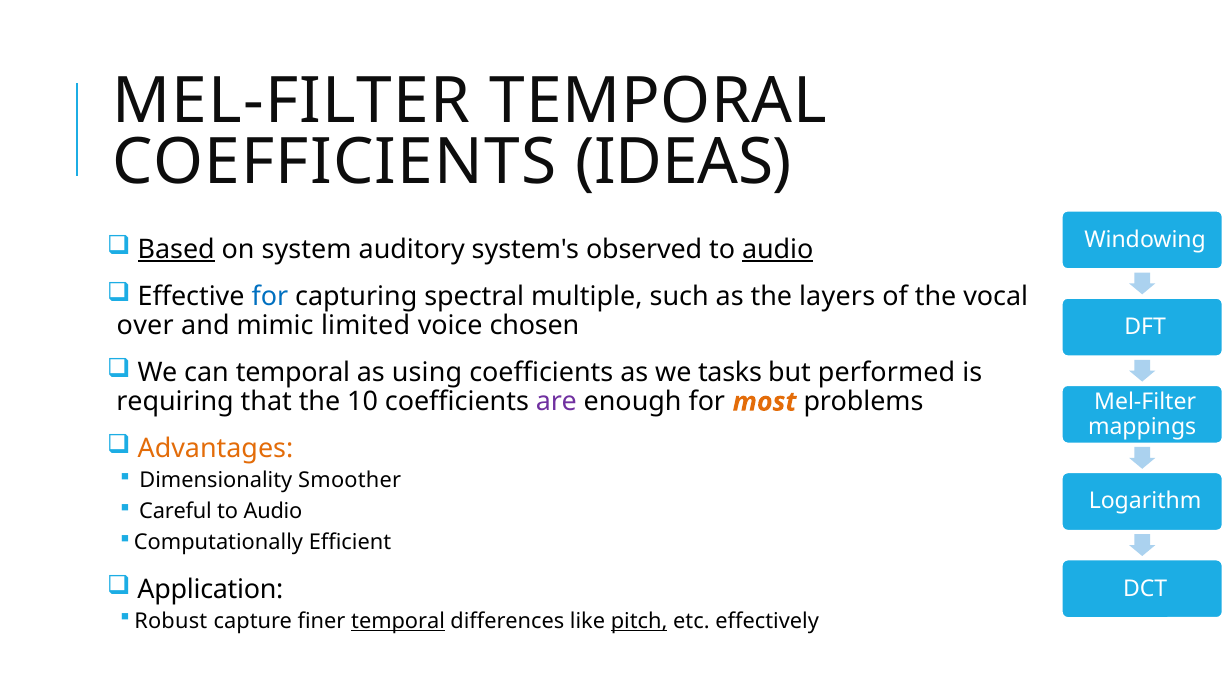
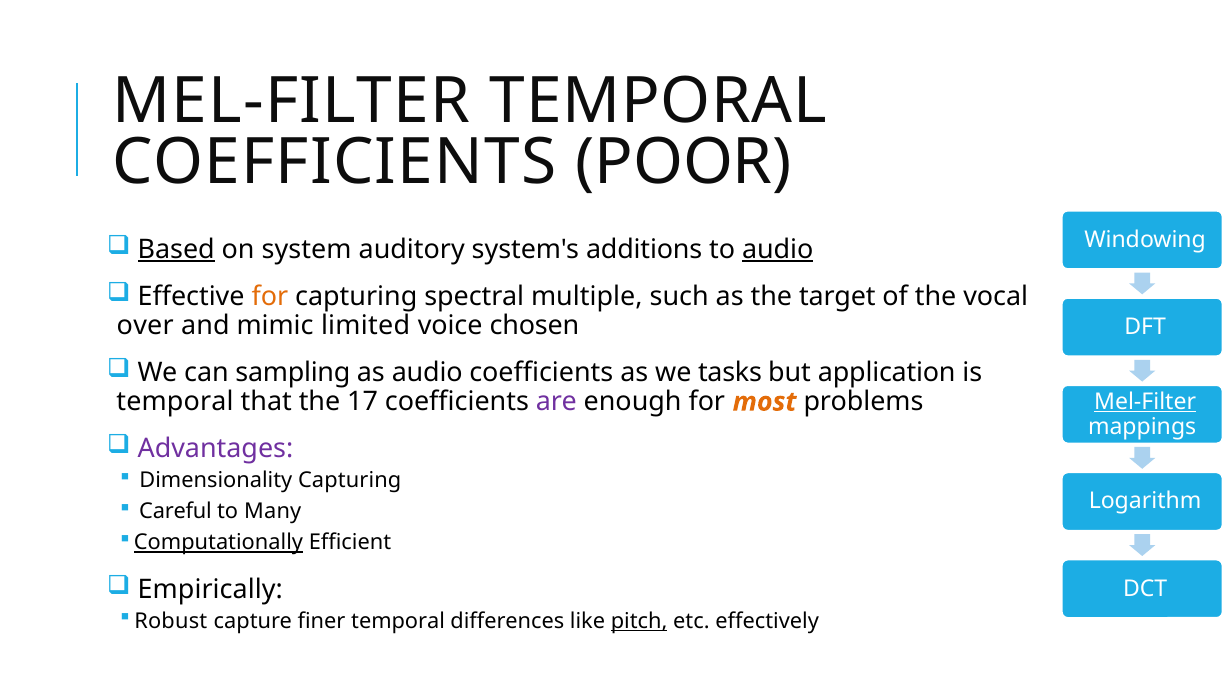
IDEAS: IDEAS -> POOR
observed: observed -> additions
for at (270, 297) colour: blue -> orange
layers: layers -> target
can temporal: temporal -> sampling
as using: using -> audio
performed: performed -> application
requiring at (175, 402): requiring -> temporal
10: 10 -> 17
Mel-Filter at (1145, 402) underline: none -> present
Advantages colour: orange -> purple
Dimensionality Smoother: Smoother -> Capturing
Audio at (273, 511): Audio -> Many
Computationally underline: none -> present
Application: Application -> Empirically
temporal at (398, 621) underline: present -> none
